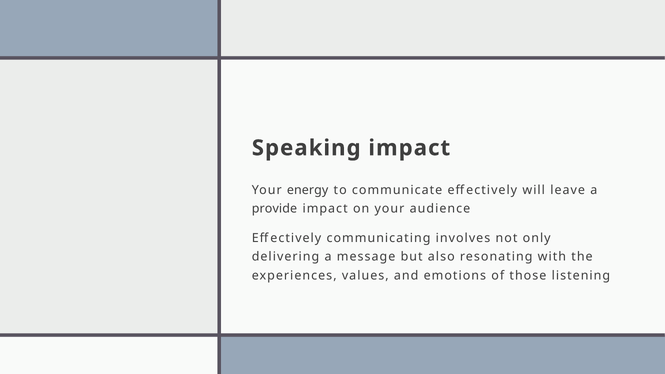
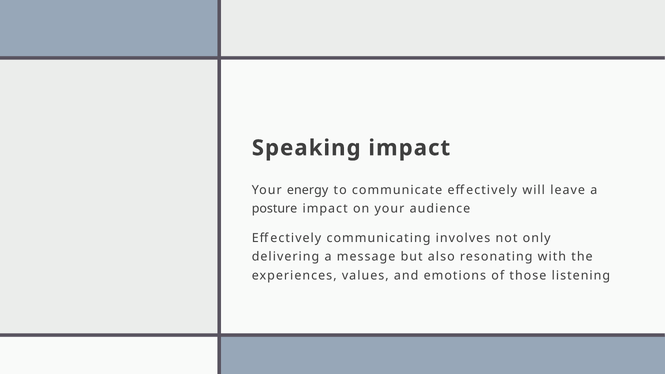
provide: provide -> posture
